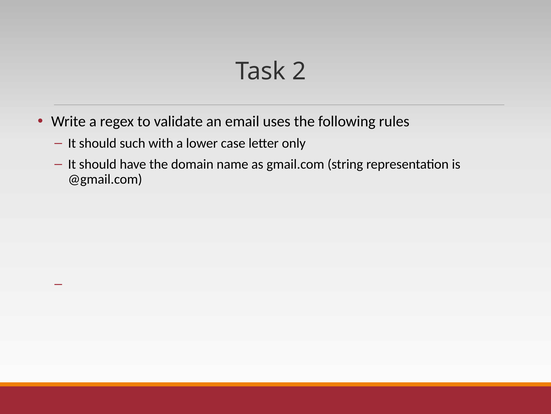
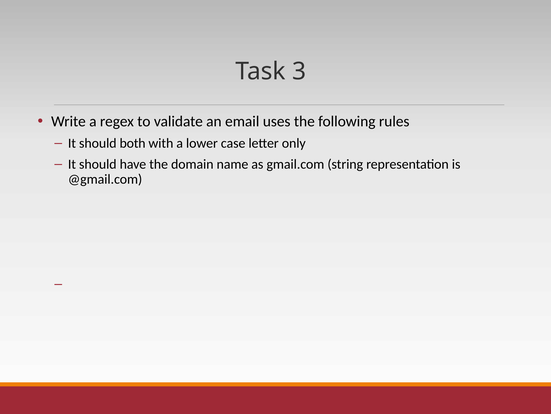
2: 2 -> 3
such: such -> both
